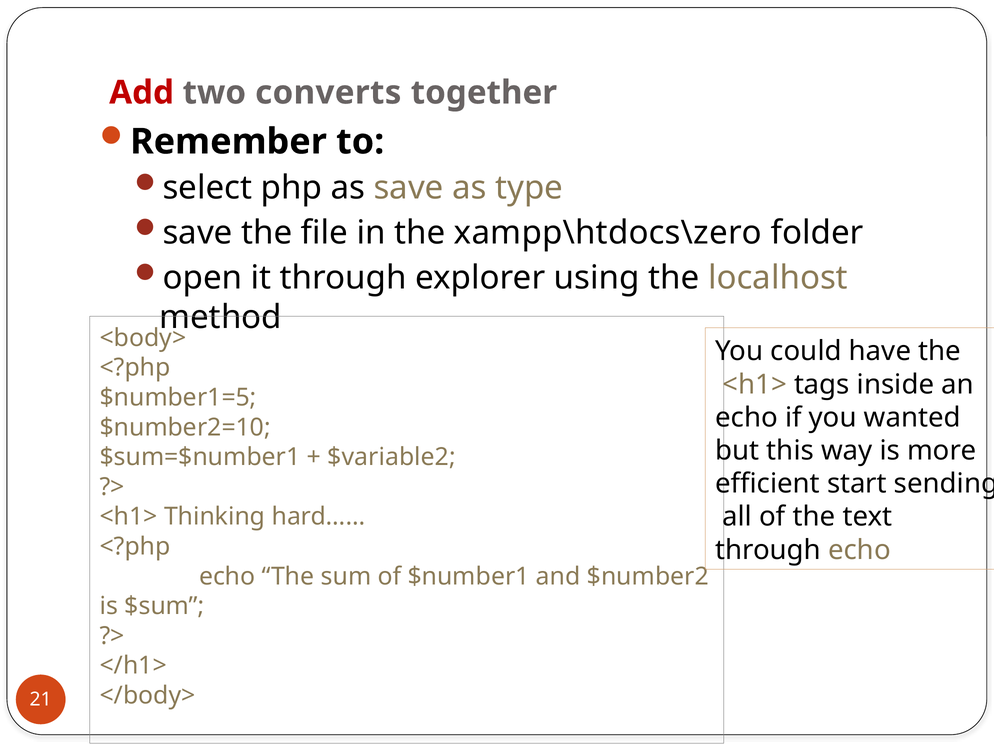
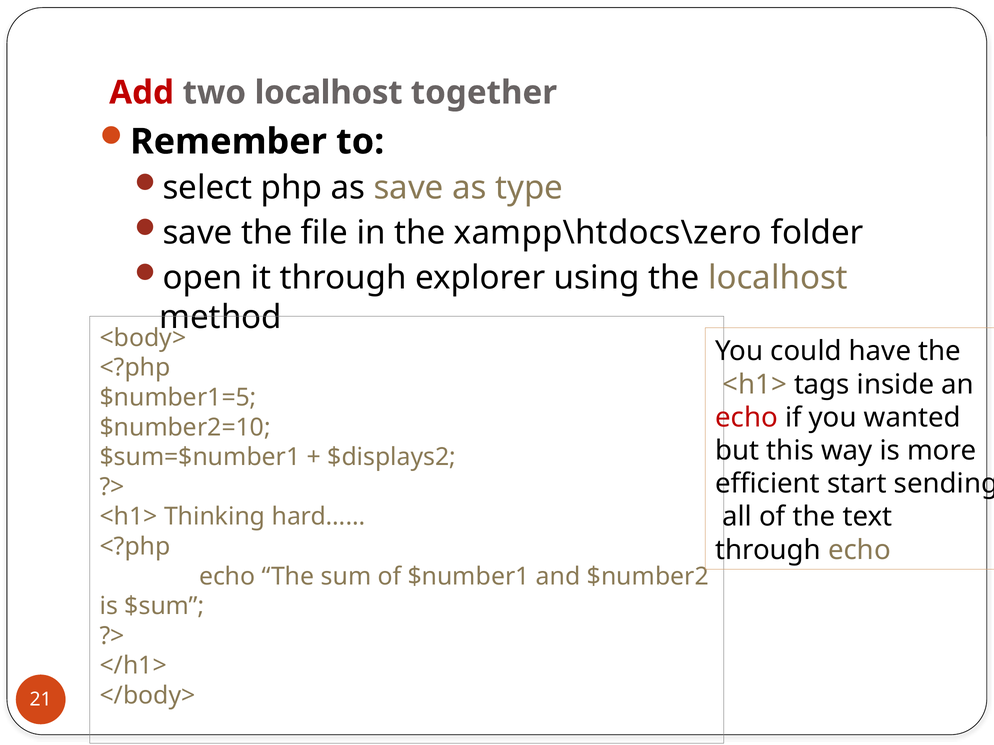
two converts: converts -> localhost
echo at (746, 418) colour: black -> red
$variable2: $variable2 -> $displays2
